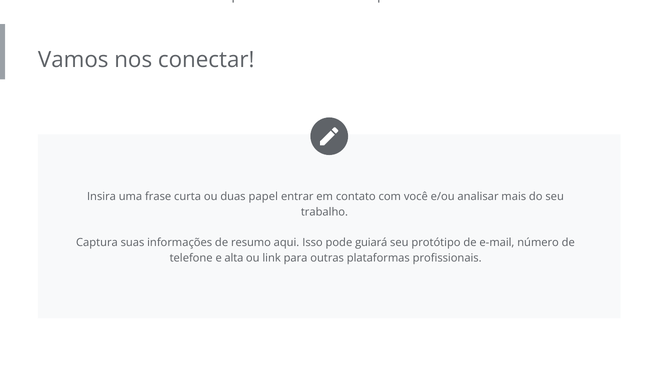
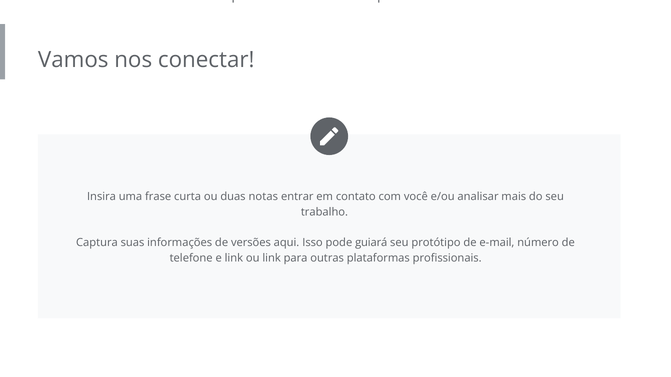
papel: papel -> notas
resumo: resumo -> versões
e alta: alta -> link
